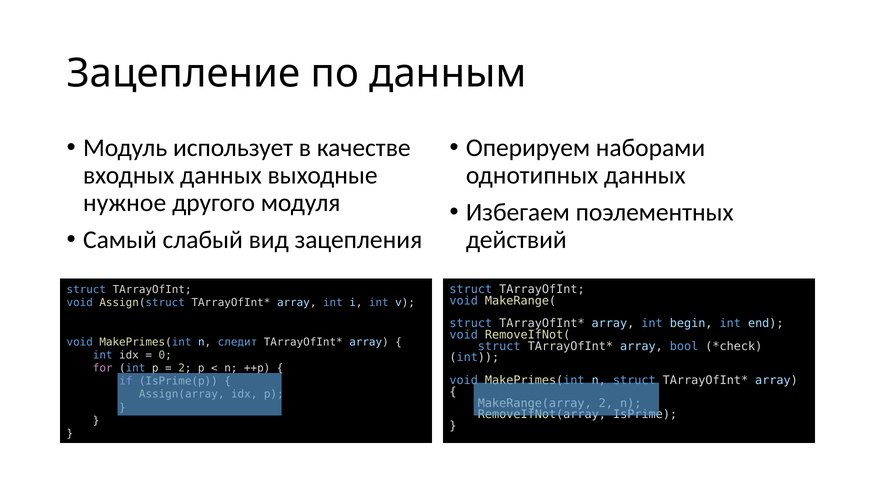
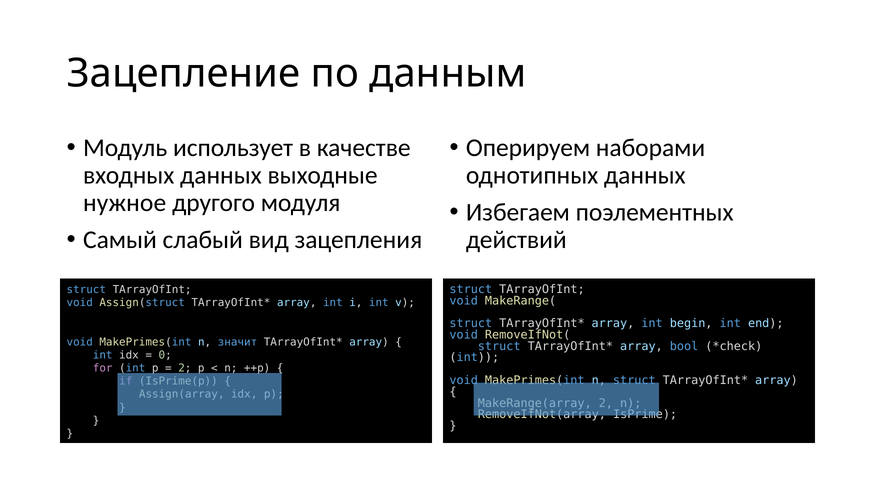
следит: следит -> значит
